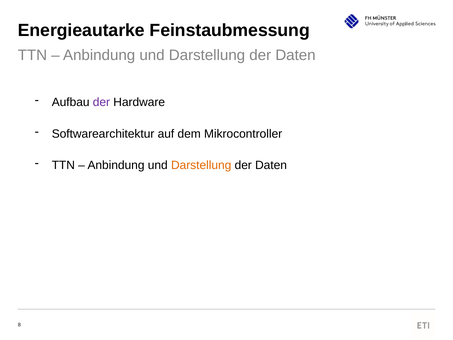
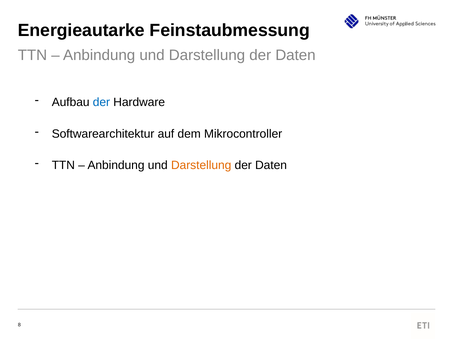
der at (101, 102) colour: purple -> blue
